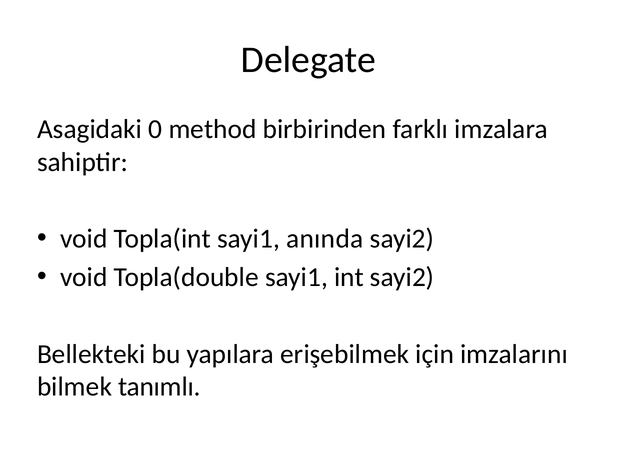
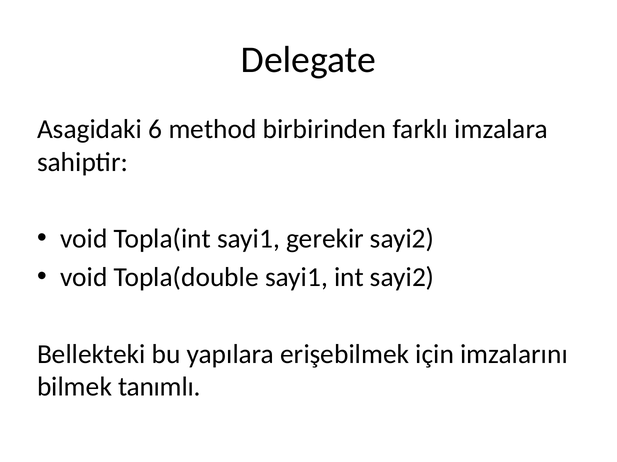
0: 0 -> 6
anında: anında -> gerekir
